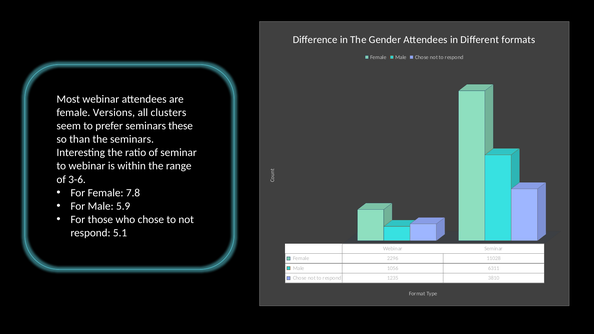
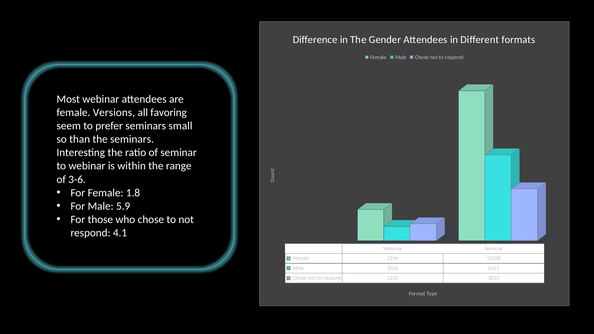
clusters: clusters -> favoring
these: these -> small
7.8: 7.8 -> 1.8
5.1: 5.1 -> 4.1
